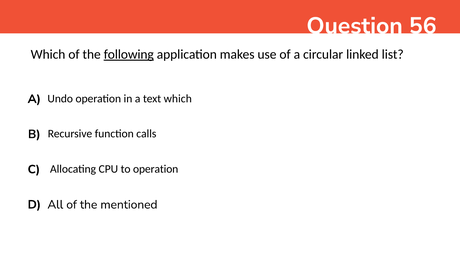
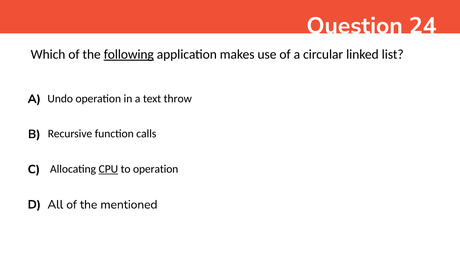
56: 56 -> 24
text which: which -> throw
CPU underline: none -> present
